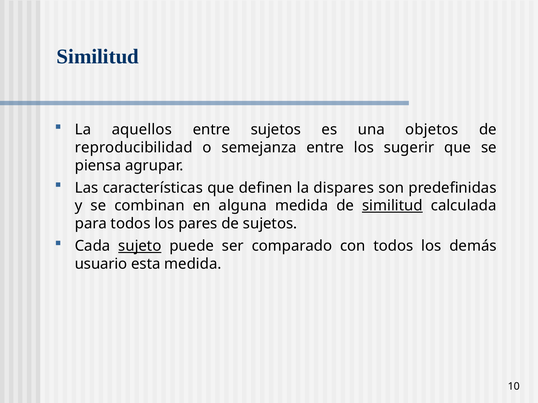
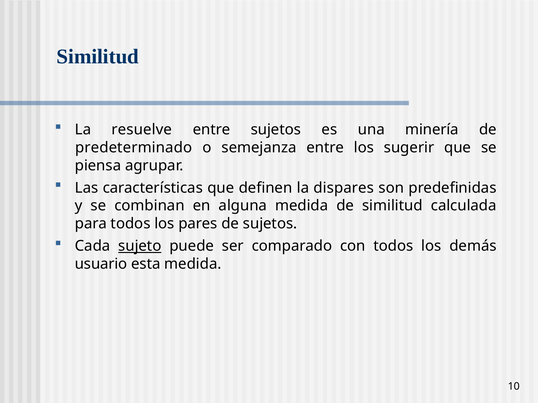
aquellos: aquellos -> resuelve
objetos: objetos -> minería
reproducibilidad: reproducibilidad -> predeterminado
similitud at (392, 206) underline: present -> none
